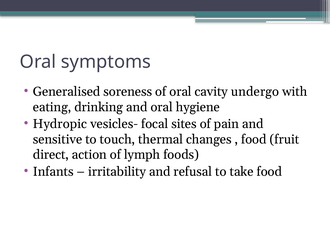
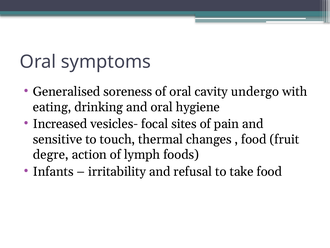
Hydropic: Hydropic -> Increased
direct: direct -> degre
